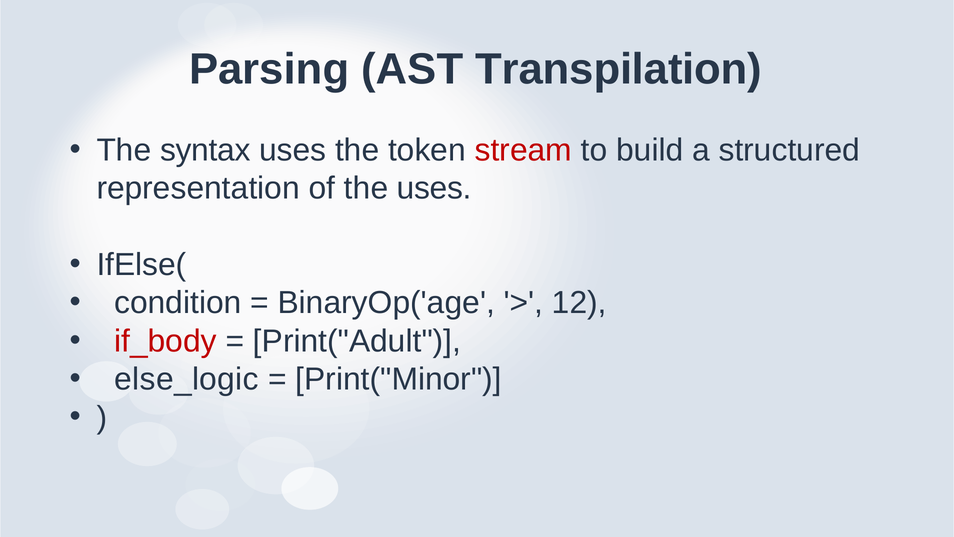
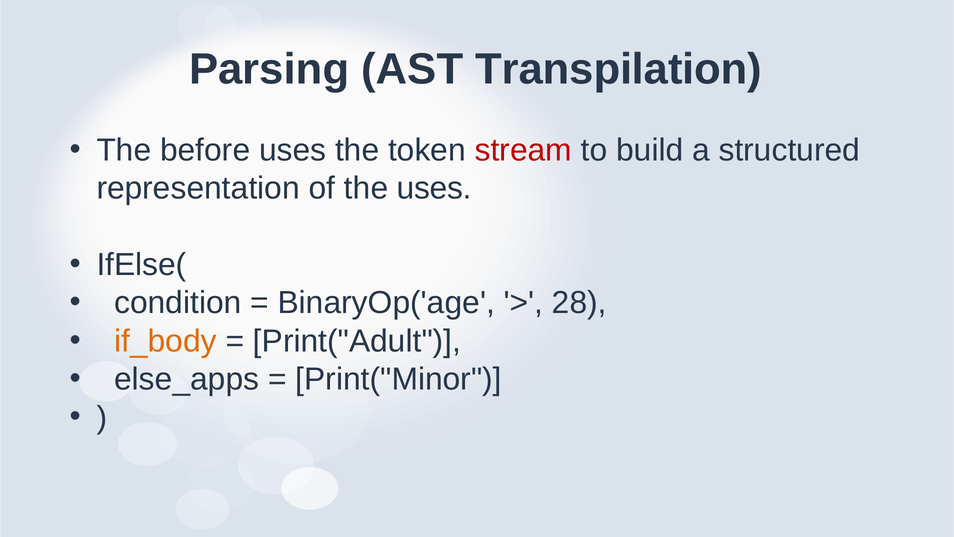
syntax: syntax -> before
12: 12 -> 28
if_body colour: red -> orange
else_logic: else_logic -> else_apps
